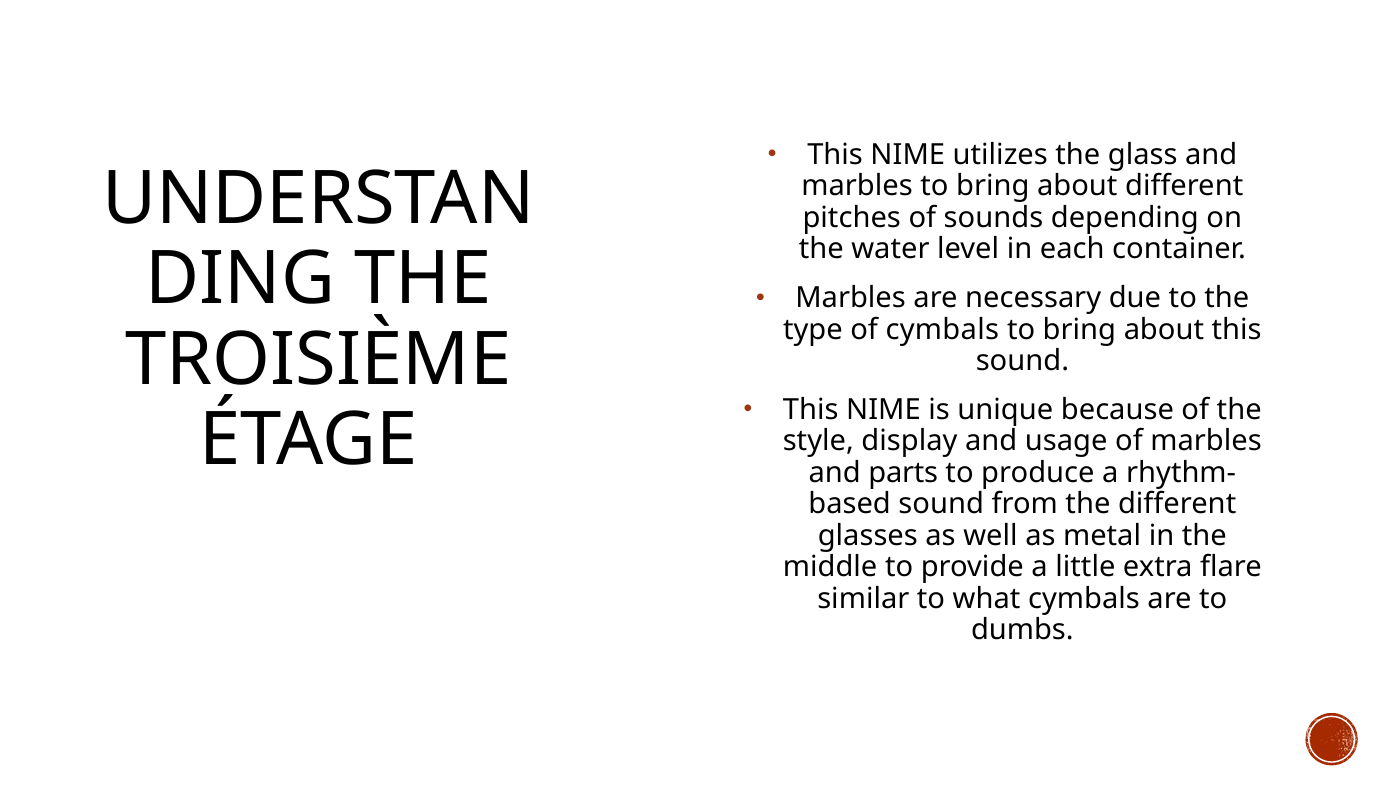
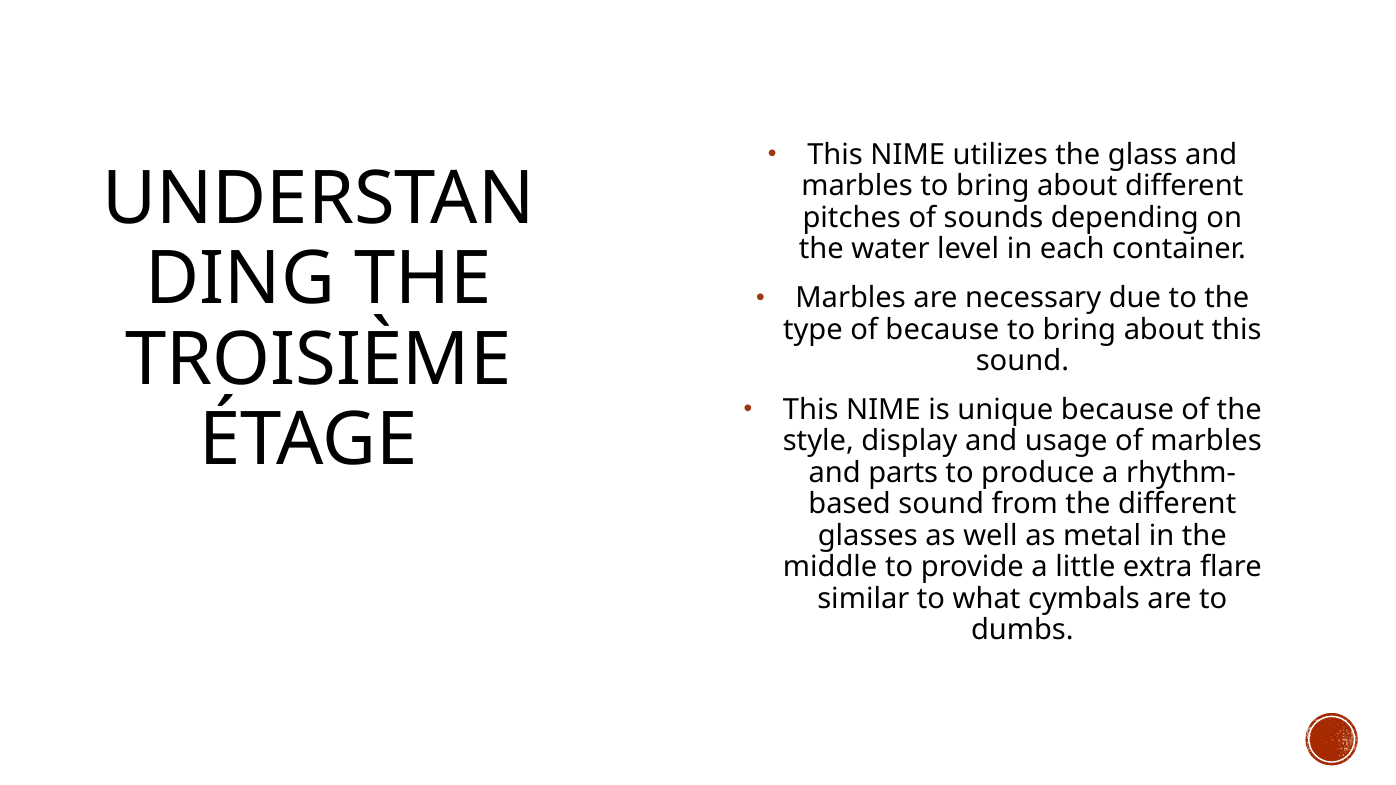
of cymbals: cymbals -> because
